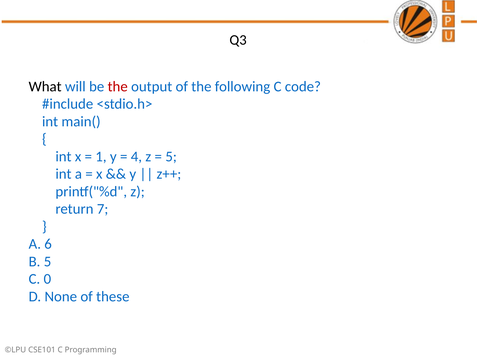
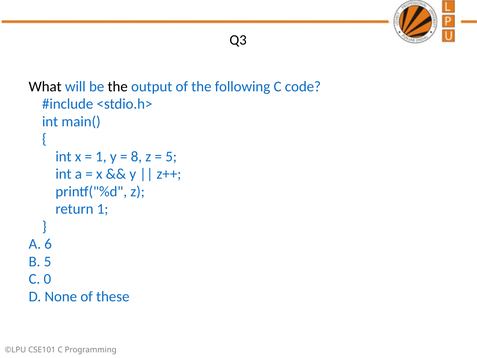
the at (118, 87) colour: red -> black
4: 4 -> 8
return 7: 7 -> 1
